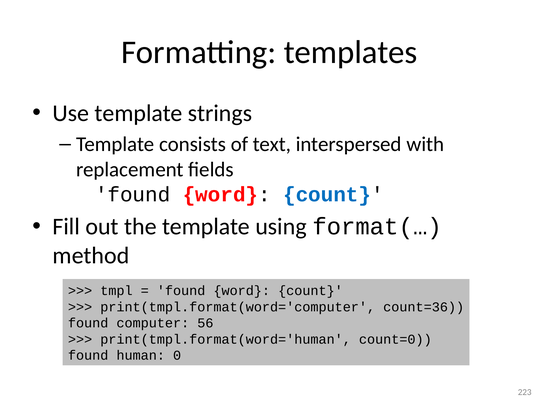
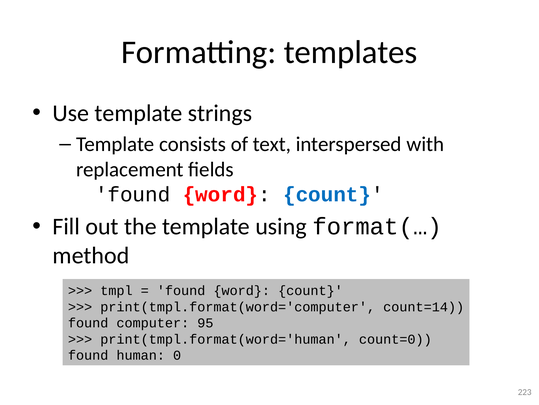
count=36: count=36 -> count=14
56: 56 -> 95
